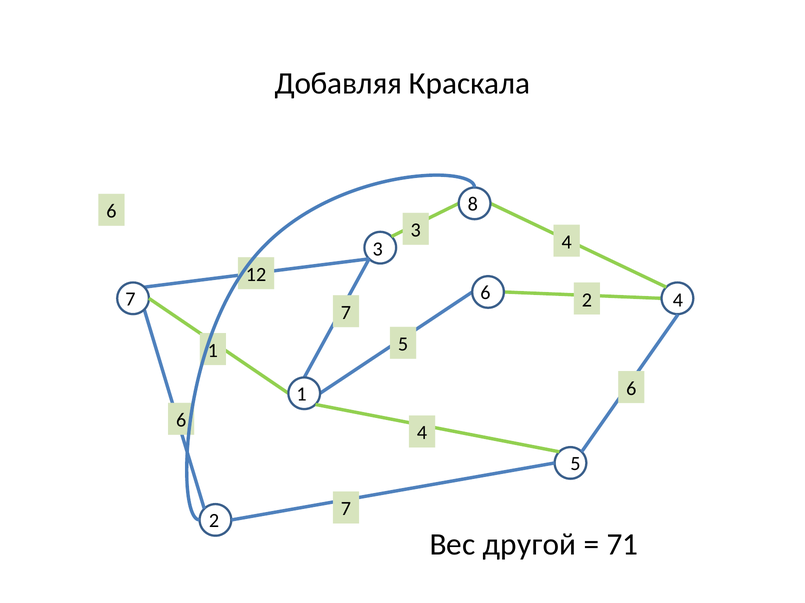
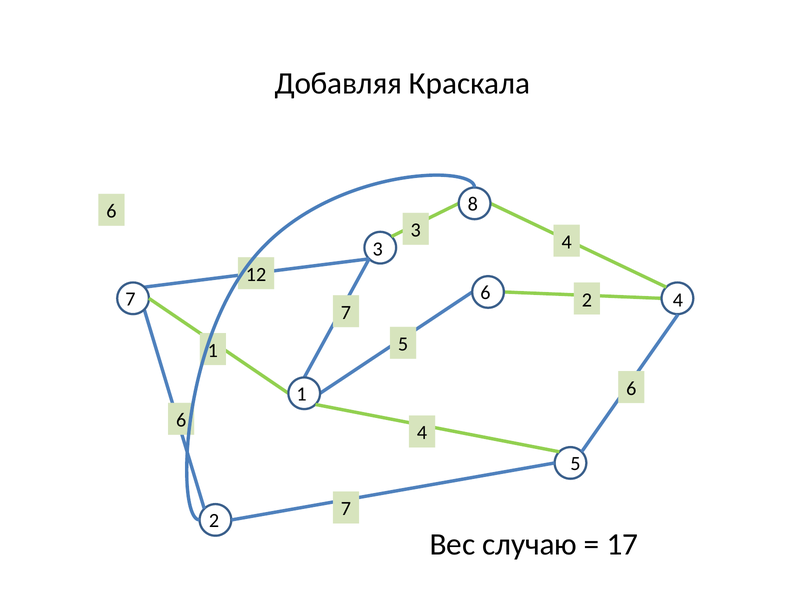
другой: другой -> случаю
71: 71 -> 17
